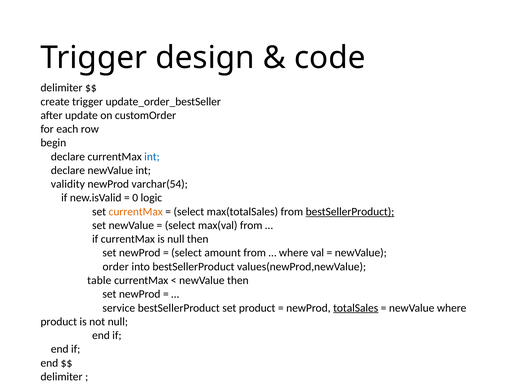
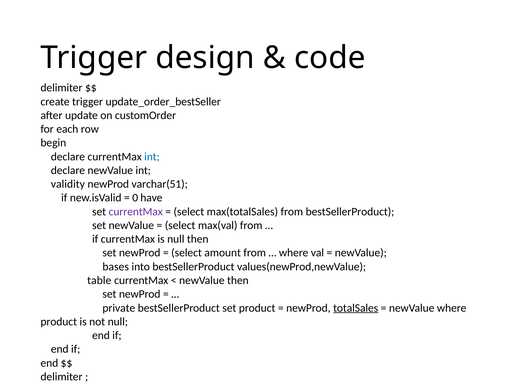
varchar(54: varchar(54 -> varchar(51
logic: logic -> have
currentMax at (136, 212) colour: orange -> purple
bestSellerProduct at (350, 212) underline: present -> none
order: order -> bases
service: service -> private
